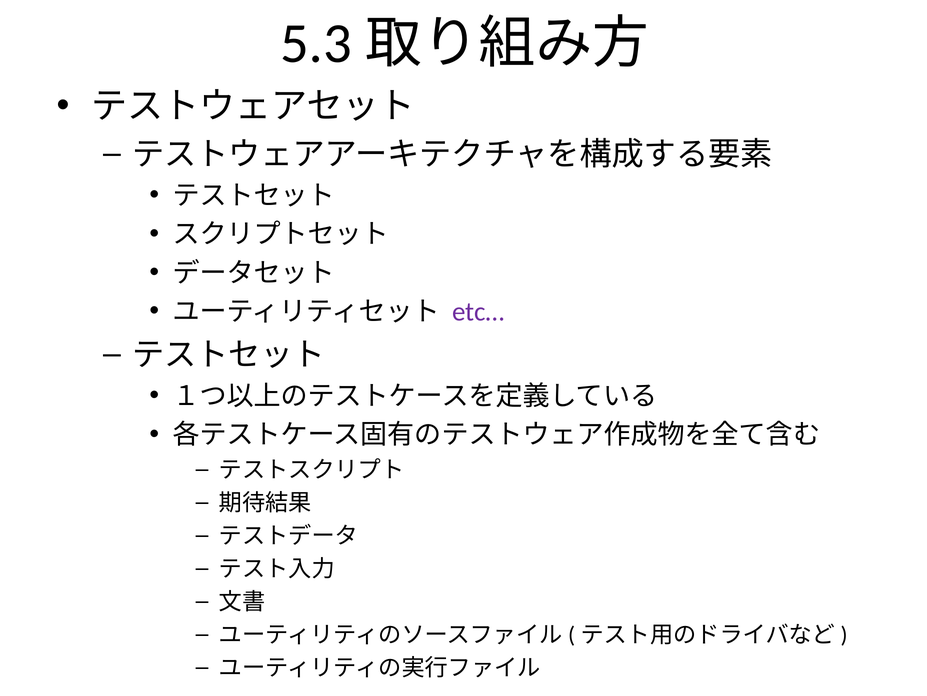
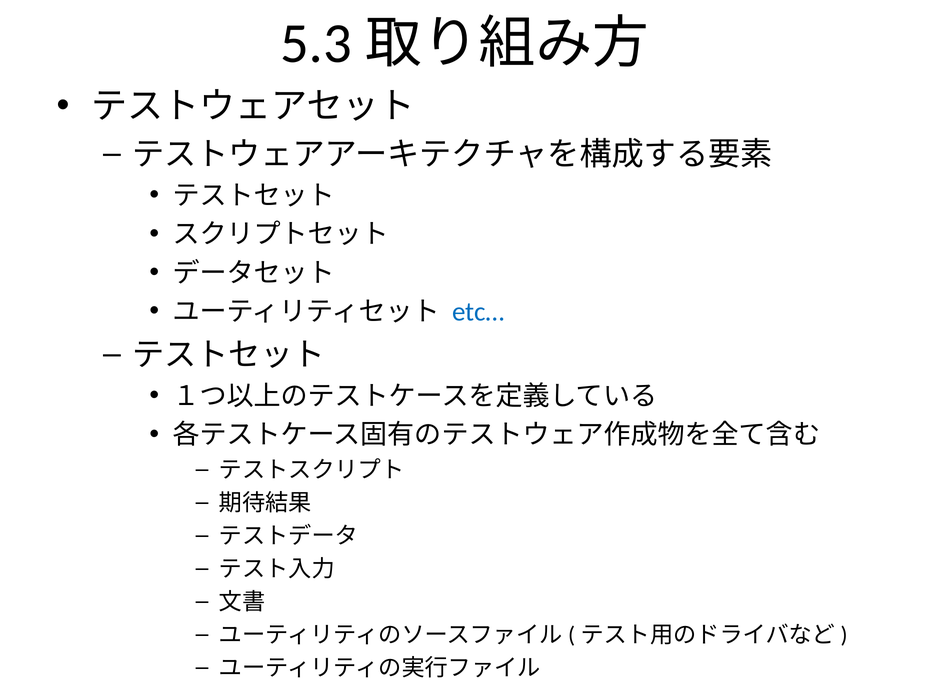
etc… colour: purple -> blue
